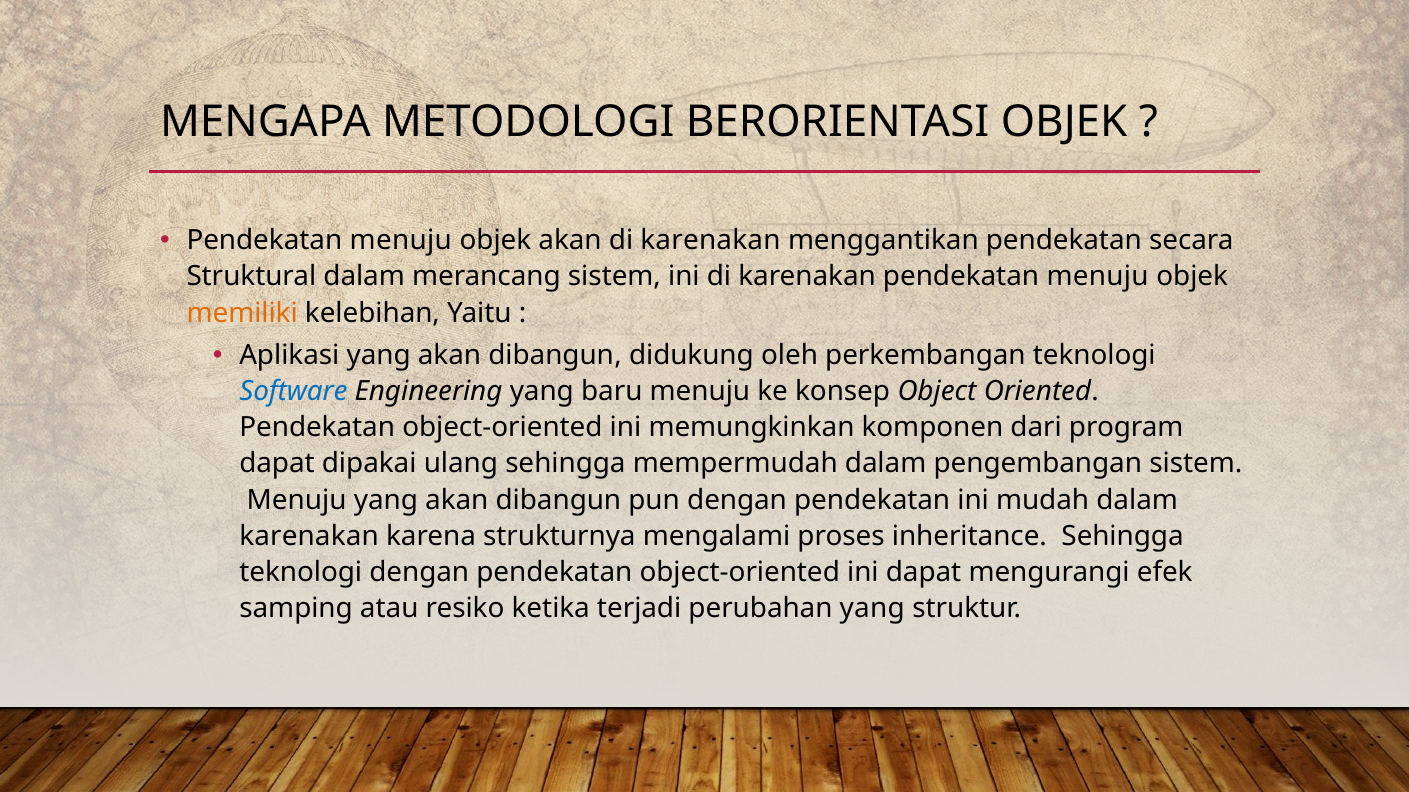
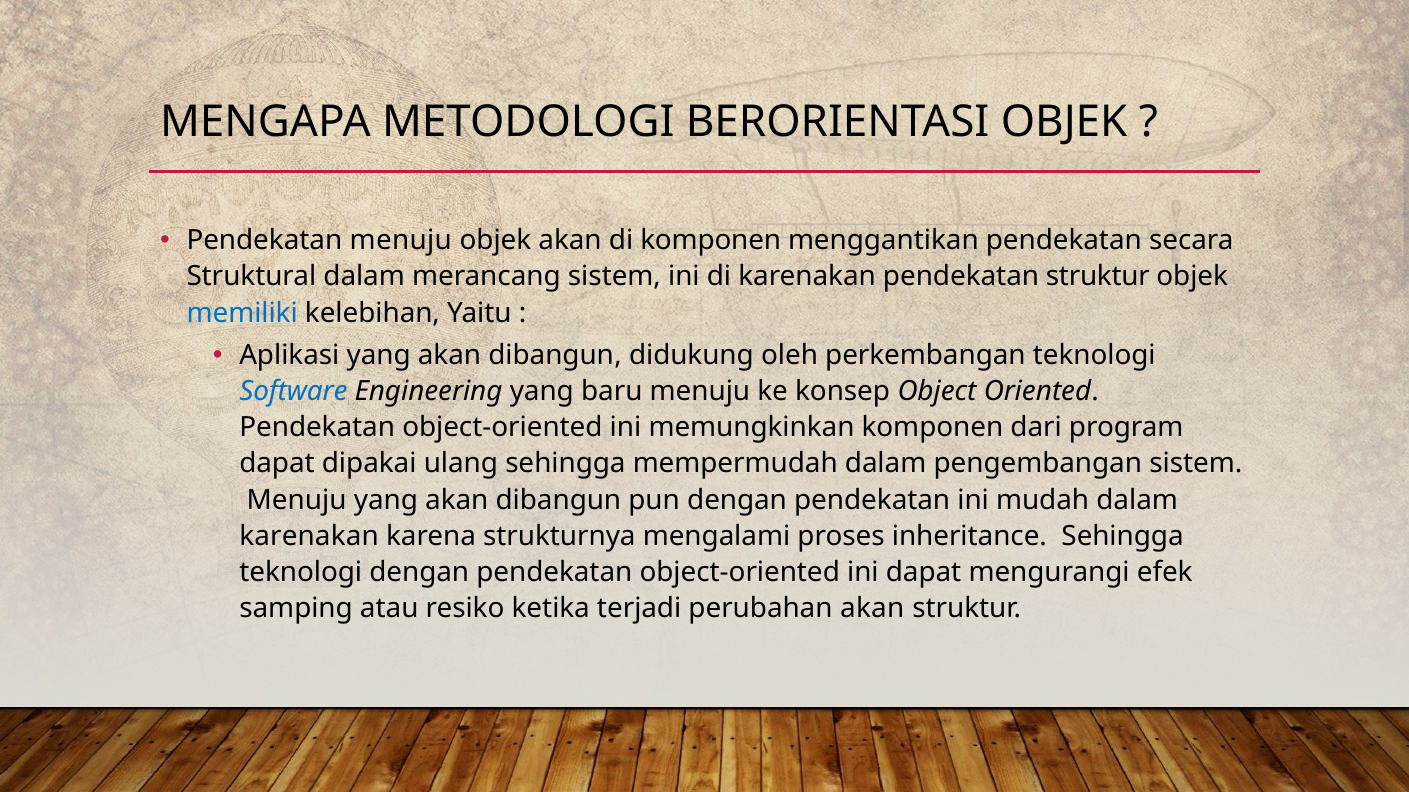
akan di karenakan: karenakan -> komponen
karenakan pendekatan menuju: menuju -> struktur
memiliki colour: orange -> blue
perubahan yang: yang -> akan
